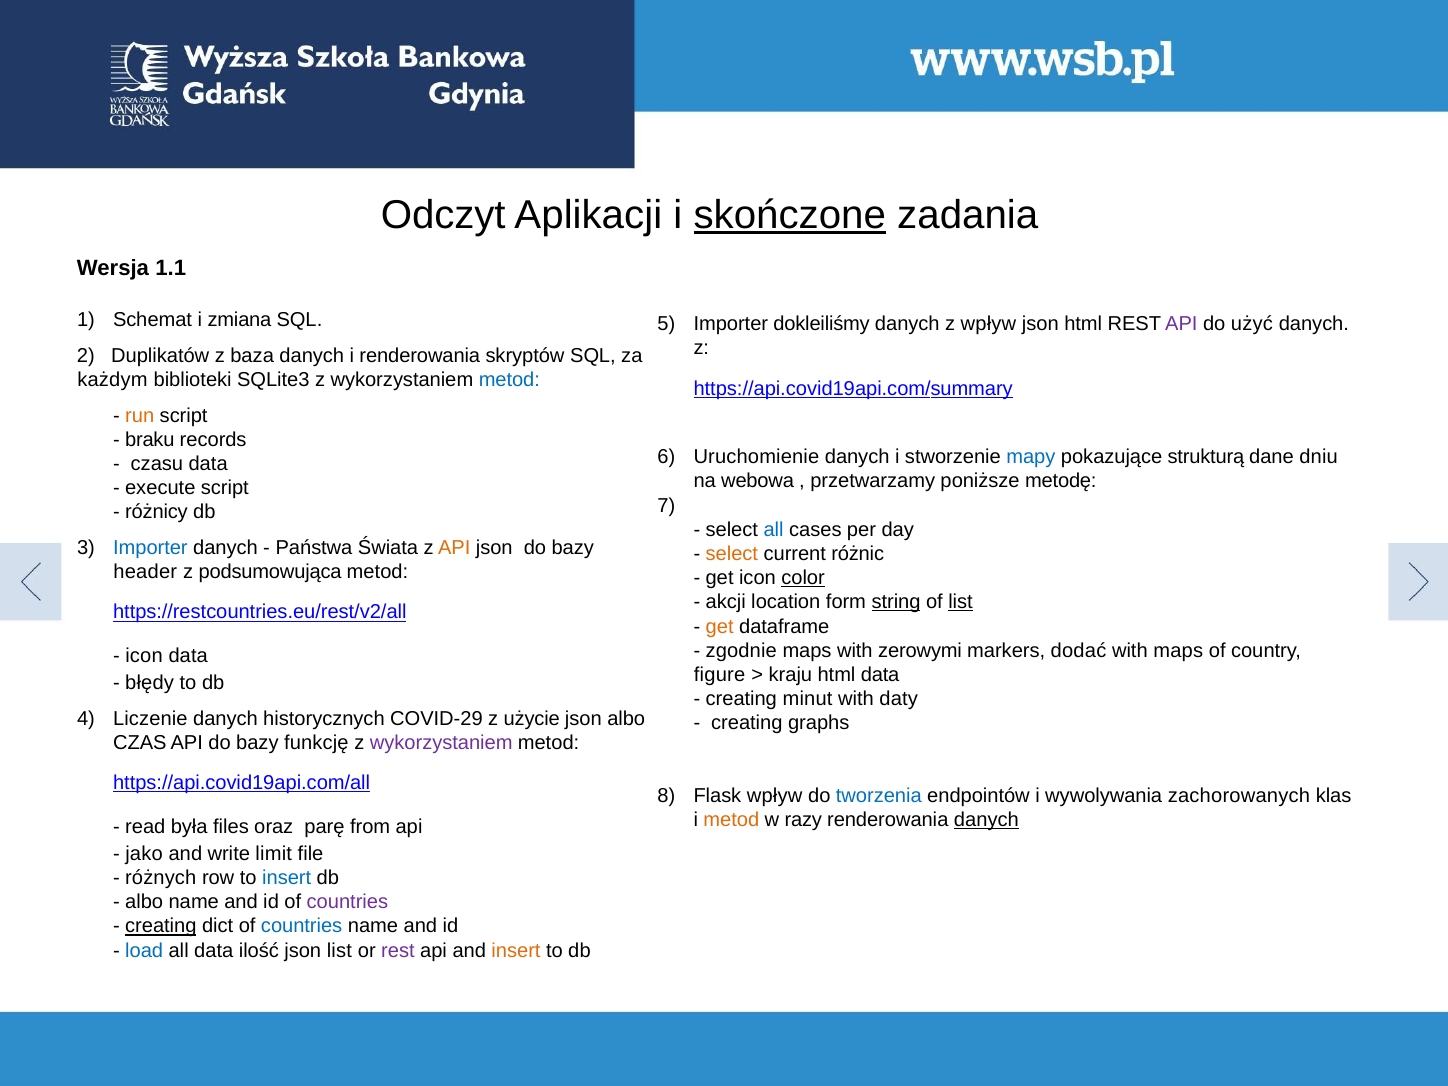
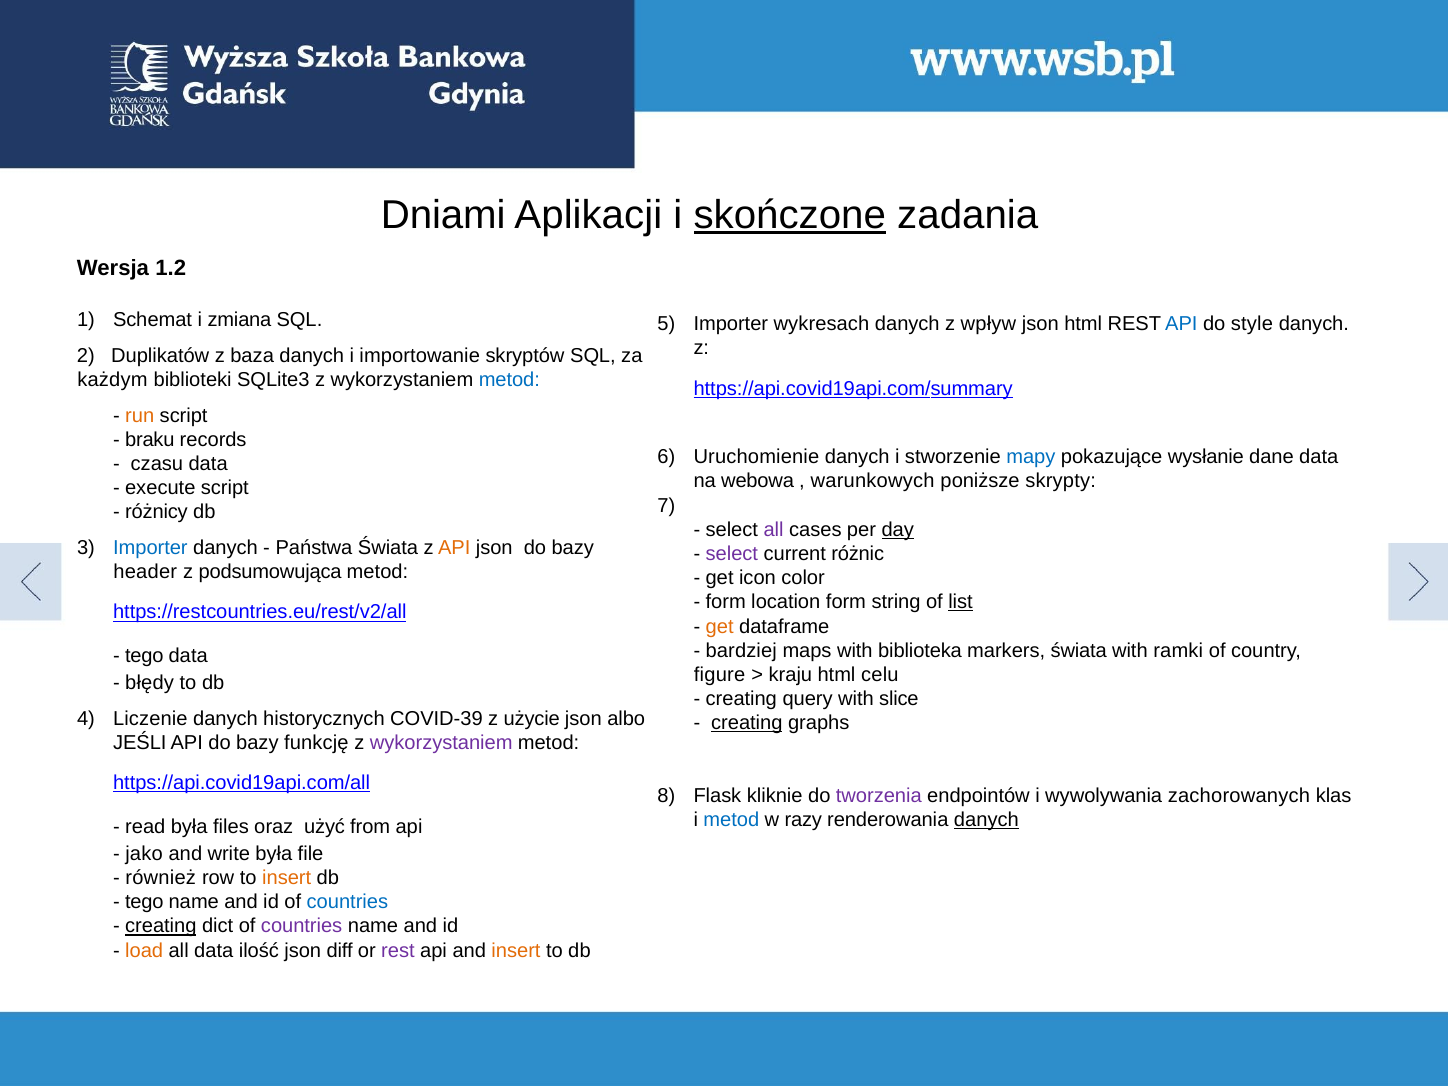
Odczyt: Odczyt -> Dniami
1.1: 1.1 -> 1.2
dokleiliśmy: dokleiliśmy -> wykresach
API at (1181, 324) colour: purple -> blue
użyć: użyć -> style
i renderowania: renderowania -> importowanie
strukturą: strukturą -> wysłanie
dane dniu: dniu -> data
przetwarzamy: przetwarzamy -> warunkowych
metodę: metodę -> skrypty
all at (774, 530) colour: blue -> purple
day underline: none -> present
select at (732, 554) colour: orange -> purple
color underline: present -> none
akcji at (726, 602): akcji -> form
string underline: present -> none
zgodnie: zgodnie -> bardziej
zerowymi: zerowymi -> biblioteka
markers dodać: dodać -> świata
with maps: maps -> ramki
icon at (144, 656): icon -> tego
html data: data -> celu
minut: minut -> query
daty: daty -> slice
COVID-29: COVID-29 -> COVID-39
creating at (747, 723) underline: none -> present
CZAS: CZAS -> JEŚLI
Flask wpływ: wpływ -> kliknie
tworzenia colour: blue -> purple
metod at (731, 820) colour: orange -> blue
parę: parę -> użyć
write limit: limit -> była
różnych: różnych -> również
insert at (287, 878) colour: blue -> orange
albo at (144, 902): albo -> tego
countries at (347, 902) colour: purple -> blue
countries at (302, 926) colour: blue -> purple
load colour: blue -> orange
json list: list -> diff
